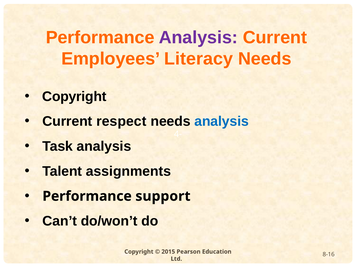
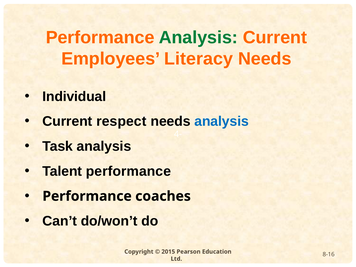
Analysis at (198, 37) colour: purple -> green
Copyright at (74, 96): Copyright -> Individual
Talent assignments: assignments -> performance
support: support -> coaches
